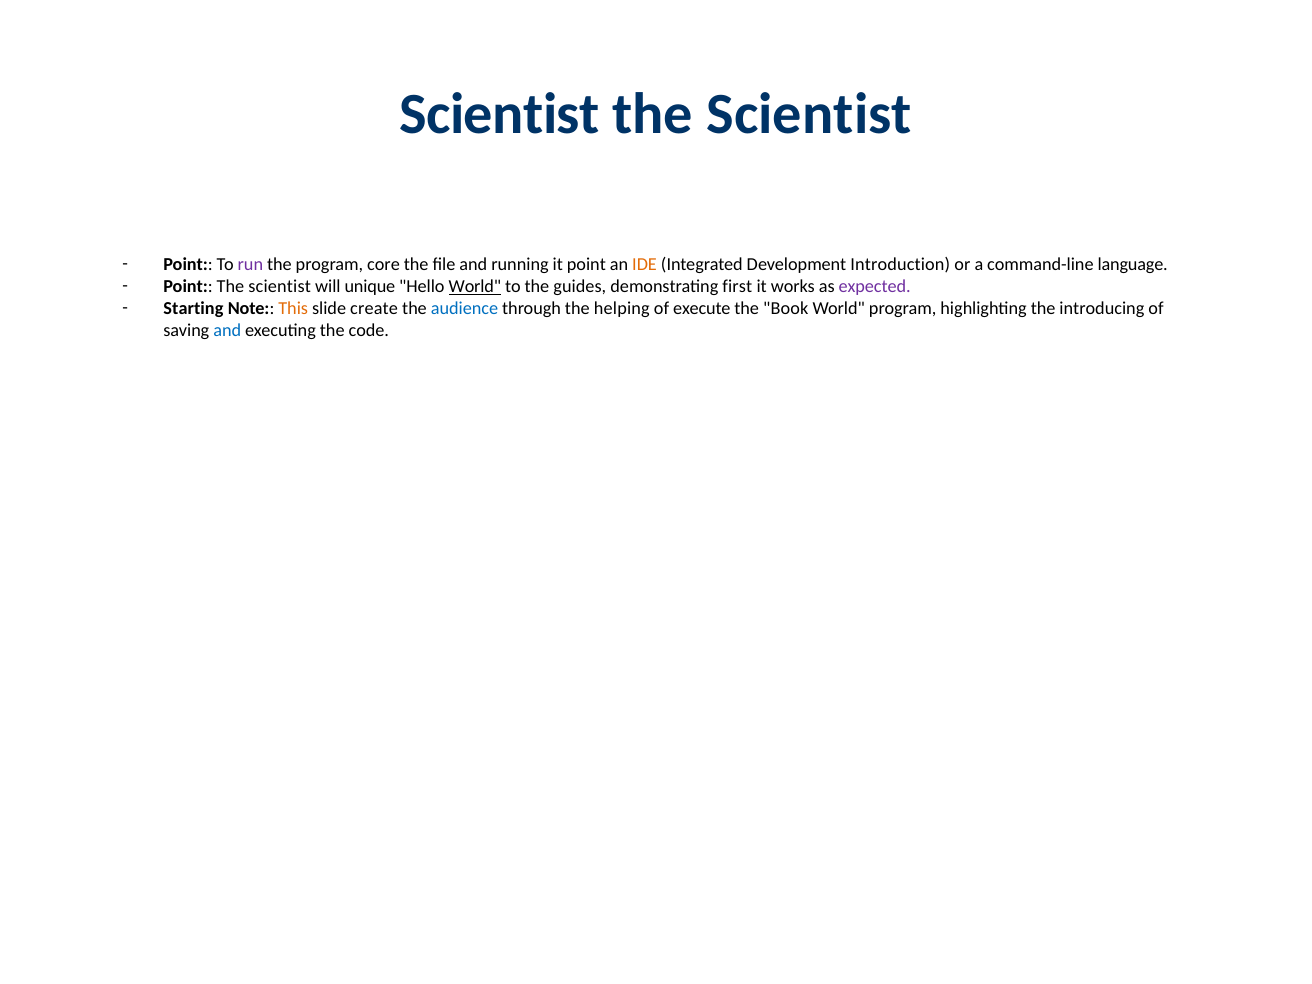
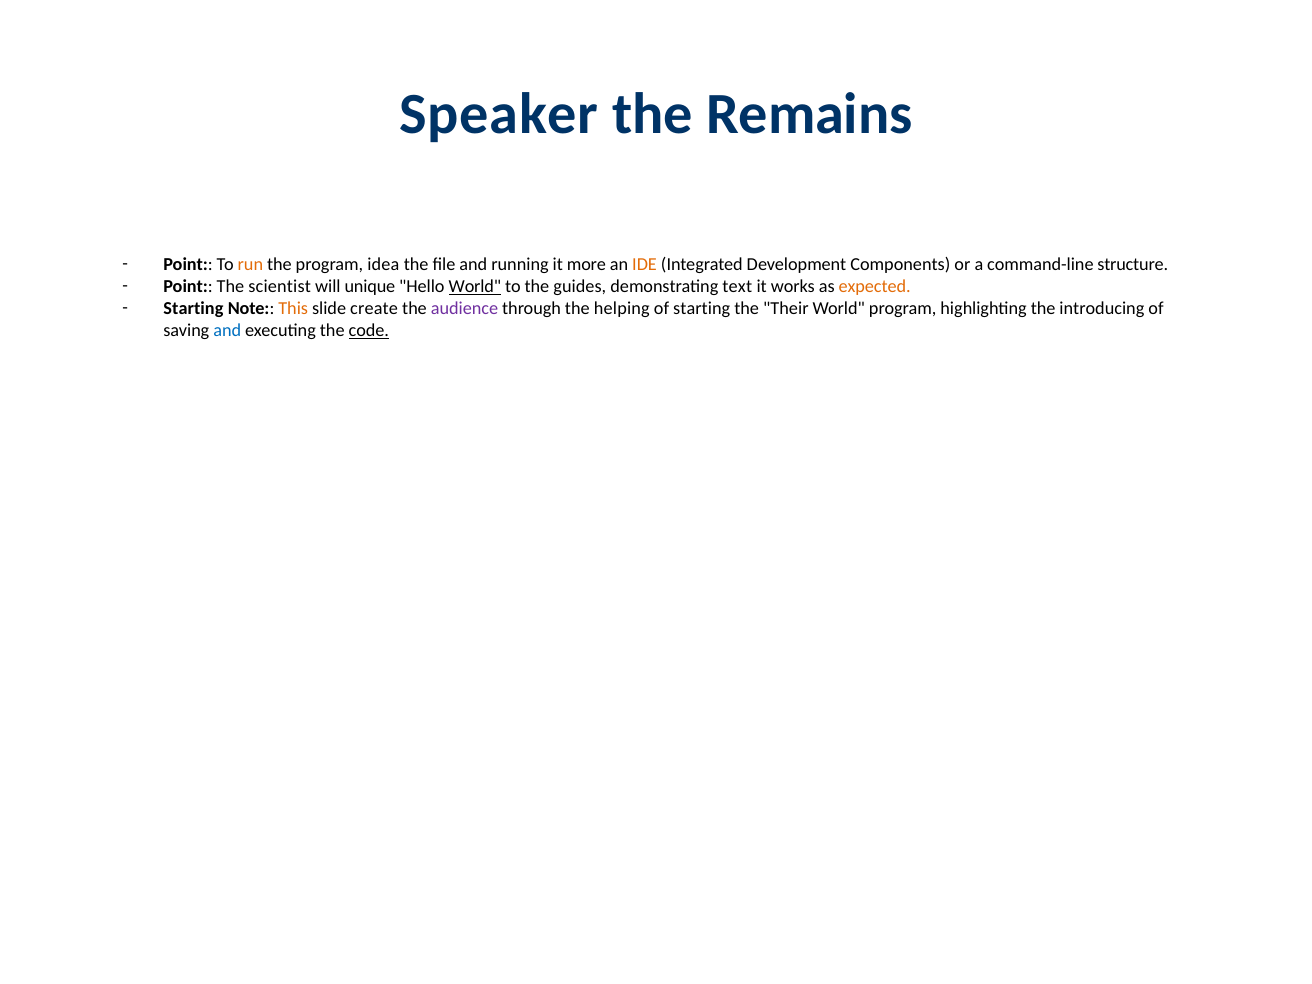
Scientist at (500, 114): Scientist -> Speaker
Scientist at (809, 114): Scientist -> Remains
run colour: purple -> orange
core: core -> idea
it point: point -> more
Introduction: Introduction -> Components
language: language -> structure
first: first -> text
expected colour: purple -> orange
audience colour: blue -> purple
of execute: execute -> starting
Book: Book -> Their
code underline: none -> present
